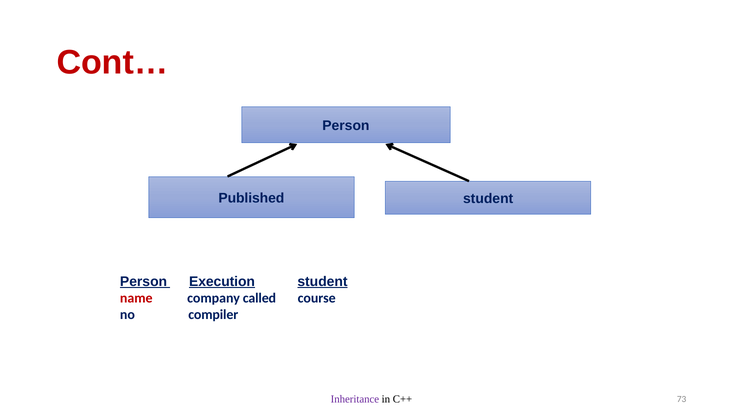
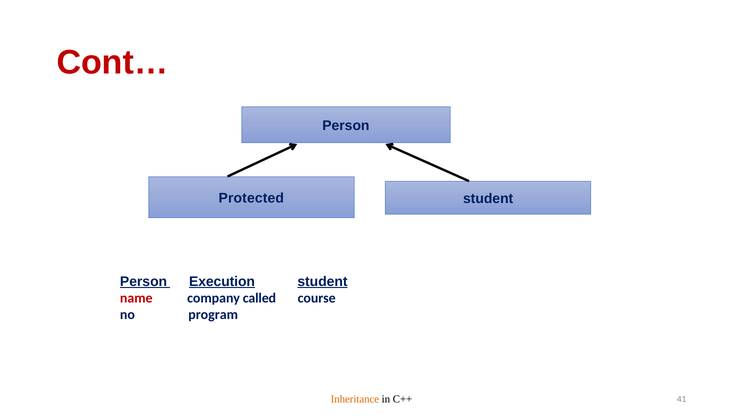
Published: Published -> Protected
compiler: compiler -> program
Inheritance colour: purple -> orange
73: 73 -> 41
